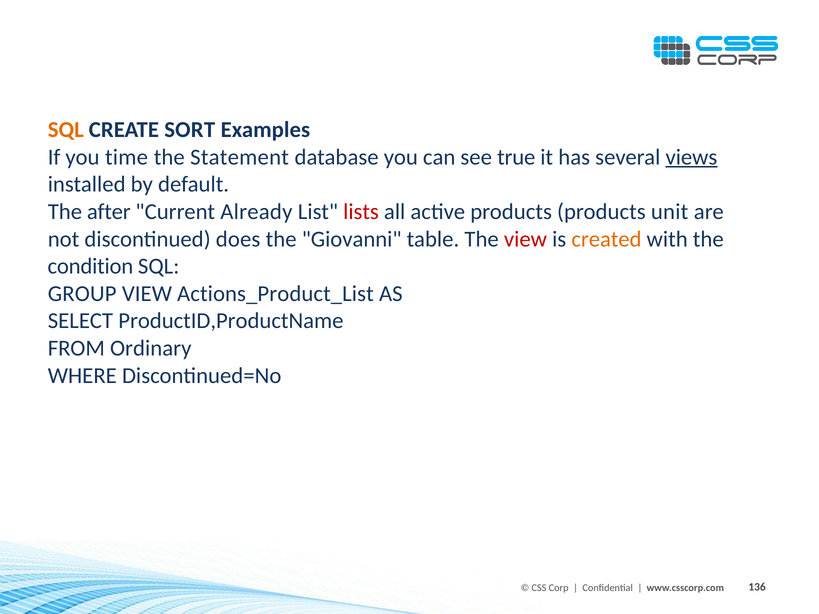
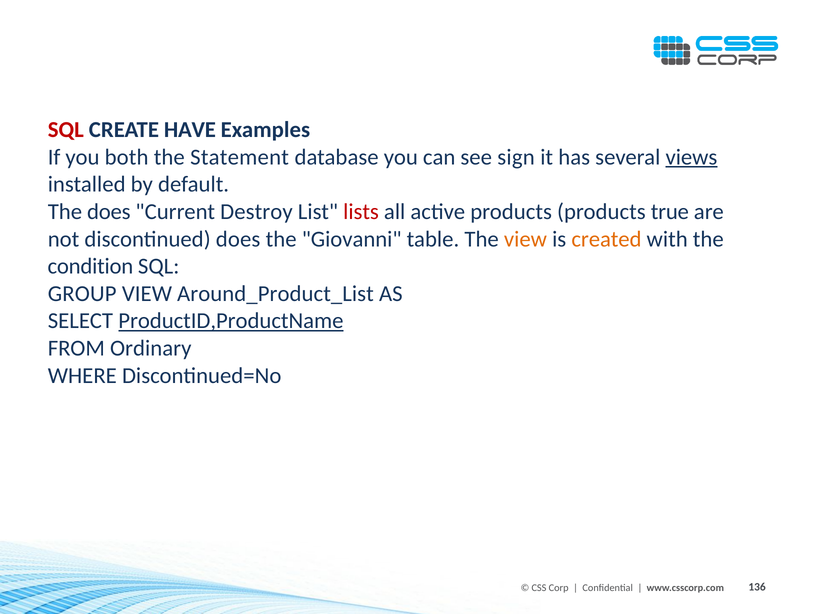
SQL at (66, 130) colour: orange -> red
SORT: SORT -> HAVE
time: time -> both
true: true -> sign
The after: after -> does
Already: Already -> Destroy
unit: unit -> true
view at (525, 239) colour: red -> orange
Actions_Product_List: Actions_Product_List -> Around_Product_List
ProductID,ProductName underline: none -> present
